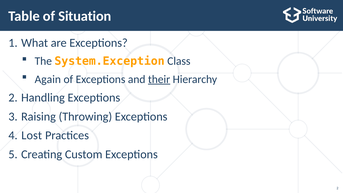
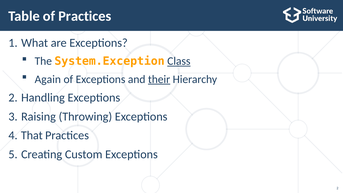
of Situation: Situation -> Practices
Class underline: none -> present
Lost: Lost -> That
